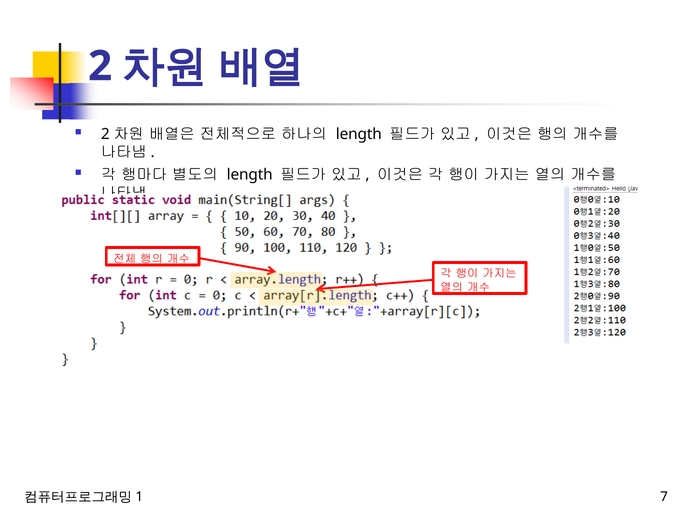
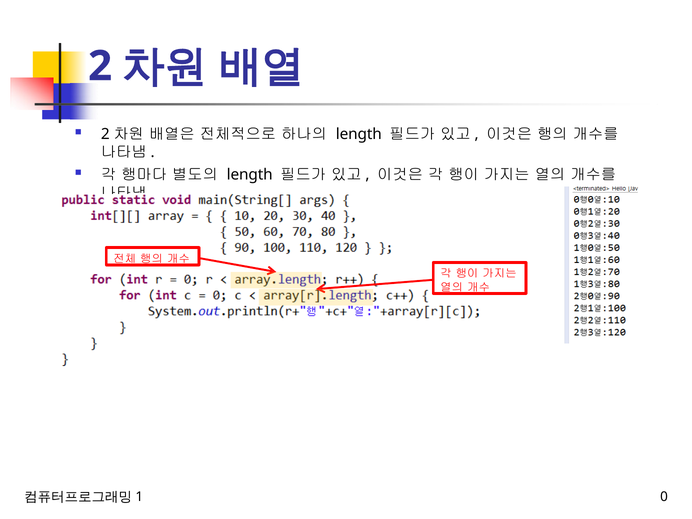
7: 7 -> 0
